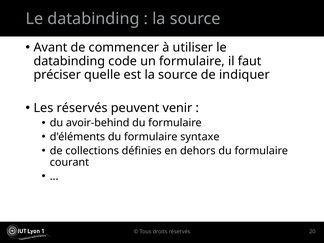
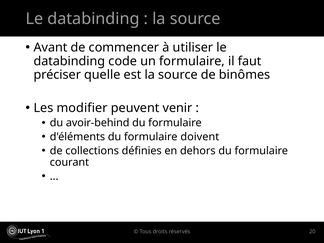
indiquer: indiquer -> binômes
Les réservés: réservés -> modifier
syntaxe: syntaxe -> doivent
